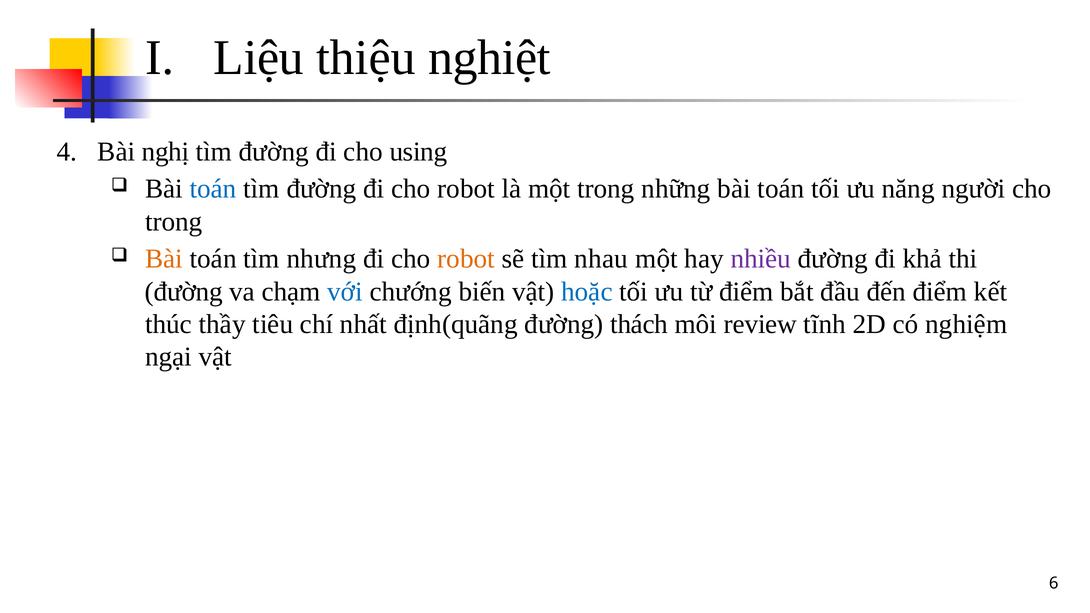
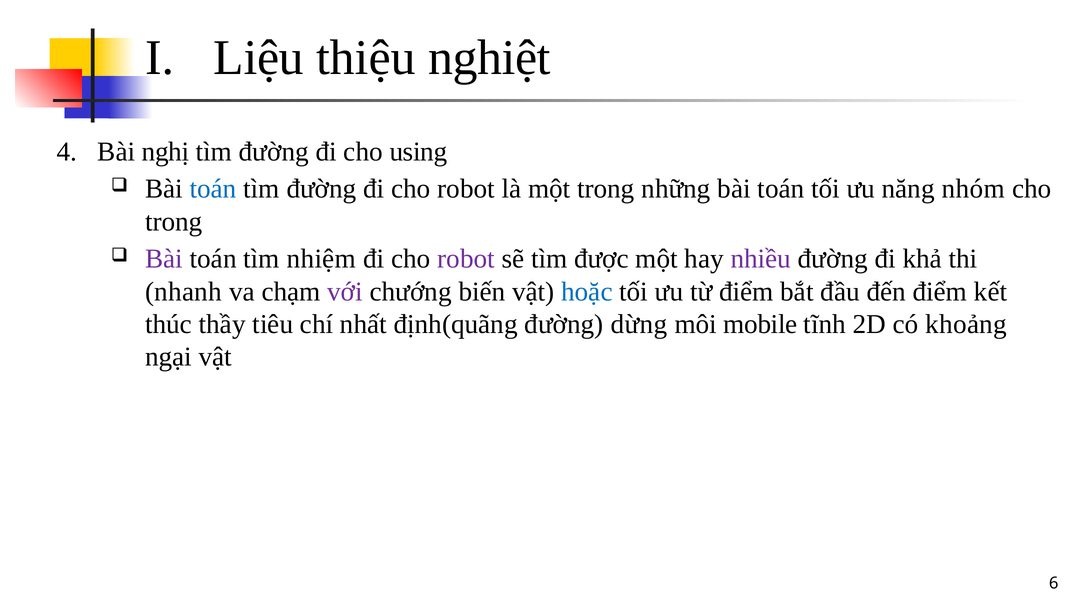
người: người -> nhóm
Bài at (164, 259) colour: orange -> purple
nhưng: nhưng -> nhiệm
robot at (466, 259) colour: orange -> purple
nhau: nhau -> được
đường at (184, 292): đường -> nhanh
với colour: blue -> purple
thách: thách -> dừng
review: review -> mobile
nghiệm: nghiệm -> khoảng
